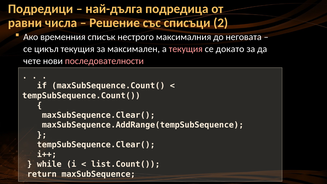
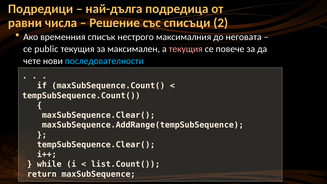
цикъл: цикъл -> public
докато: докато -> повече
последователности colour: pink -> light blue
